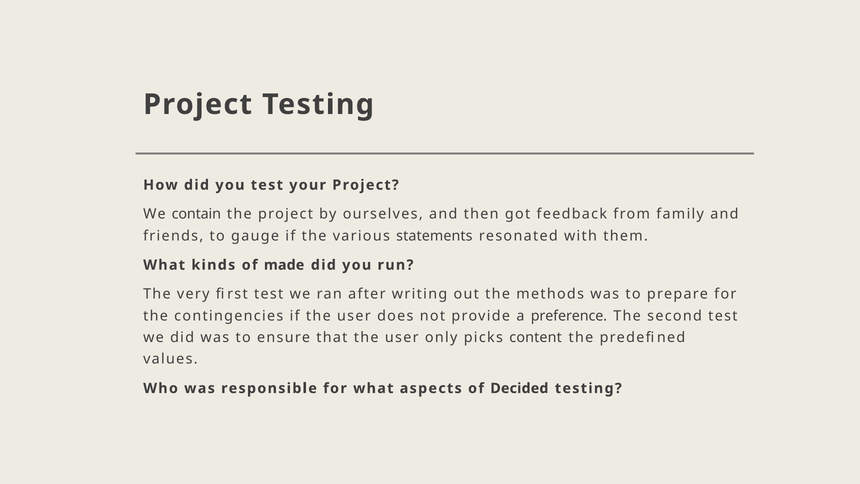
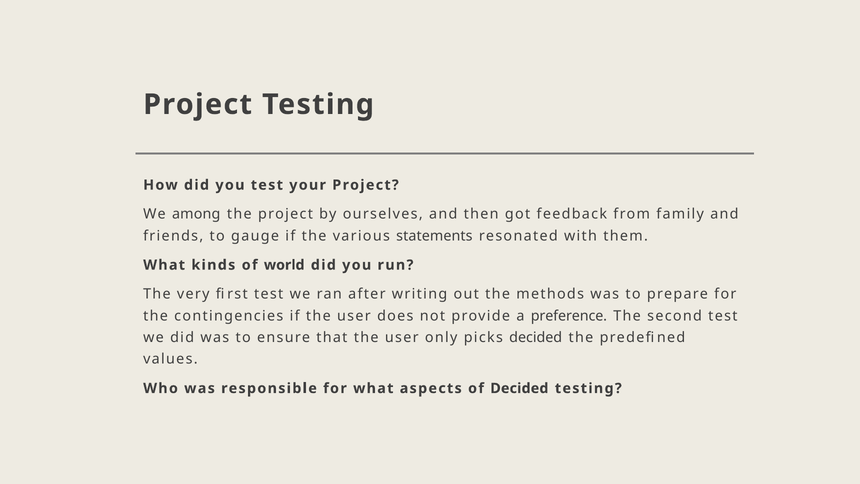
contain: contain -> among
made: made -> world
picks content: content -> decided
